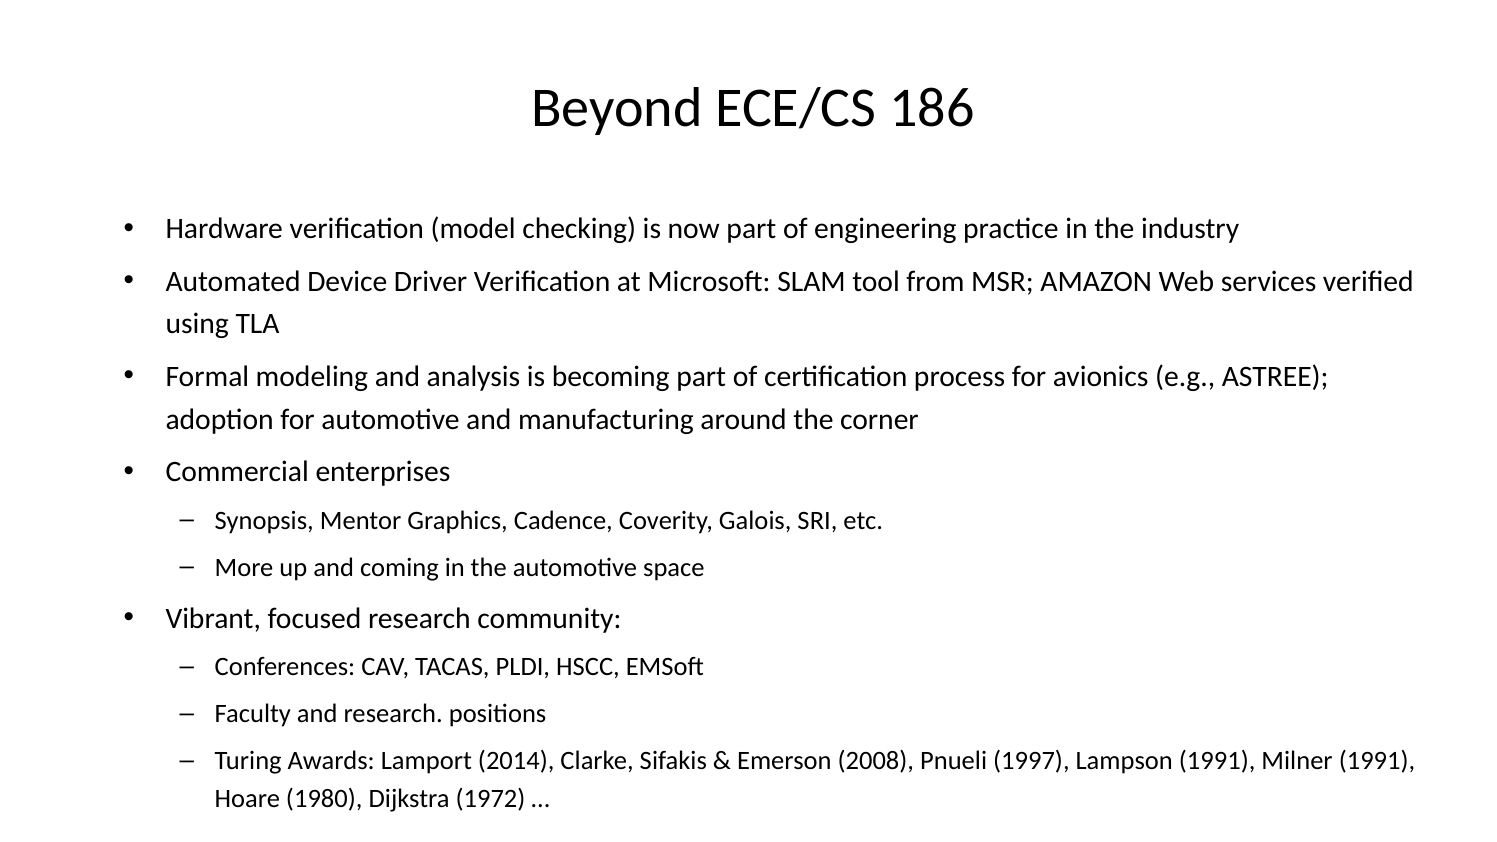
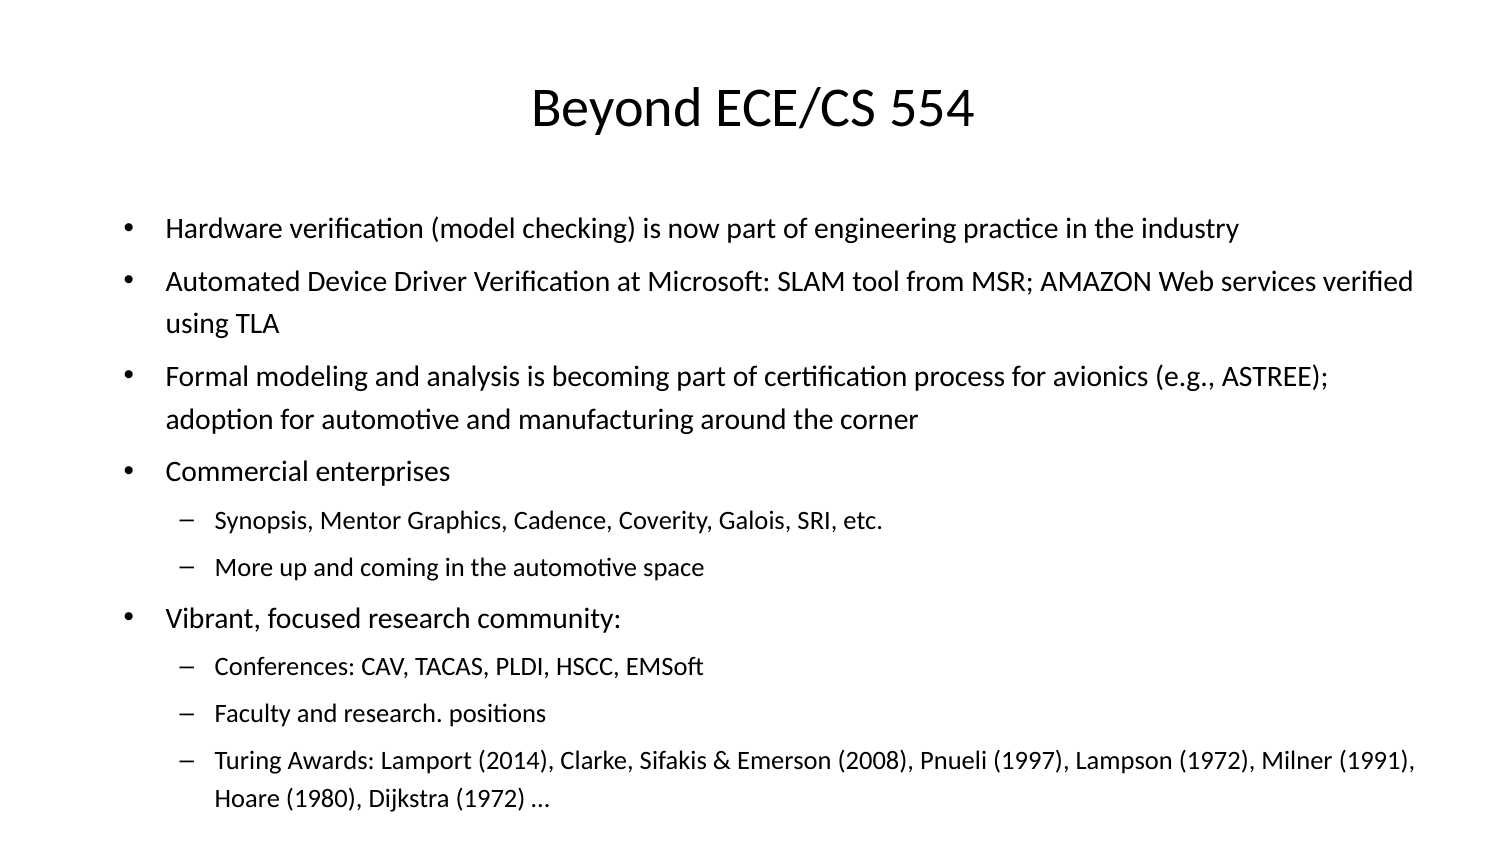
186: 186 -> 554
Lampson 1991: 1991 -> 1972
